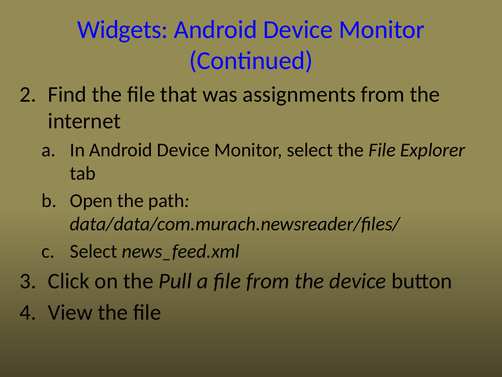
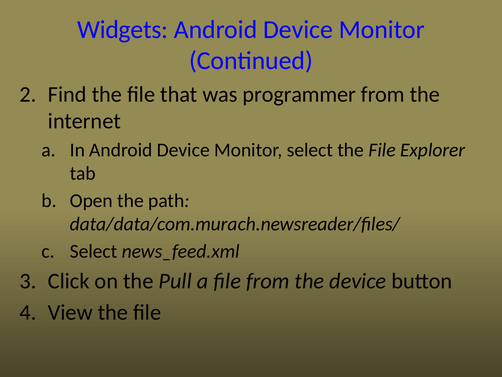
assignments: assignments -> programmer
